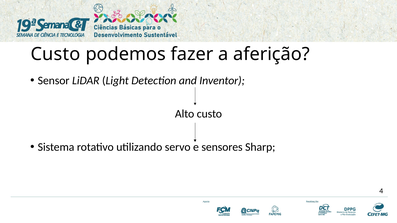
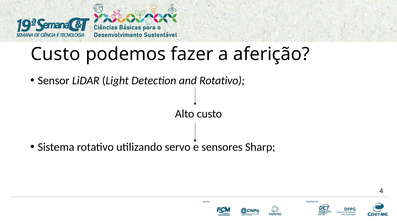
and Inventor: Inventor -> Rotativo
